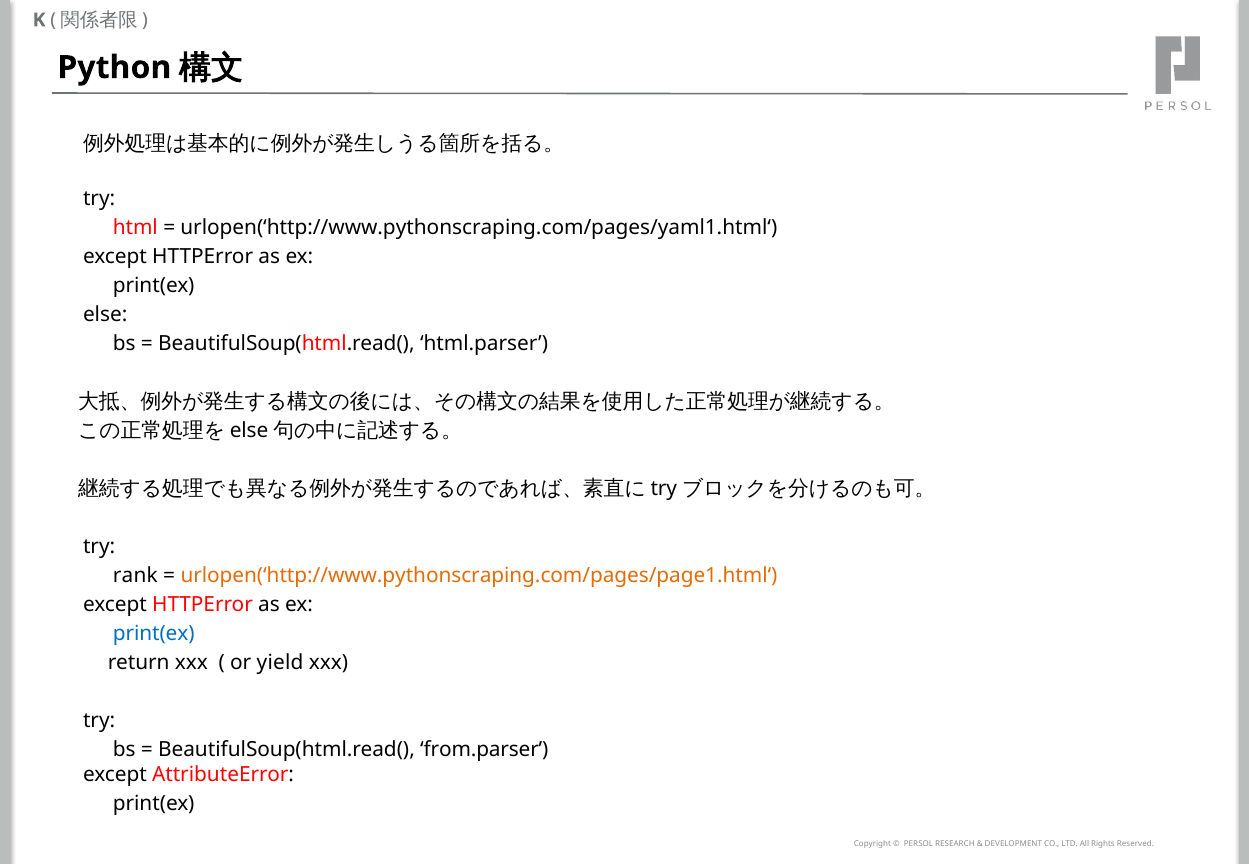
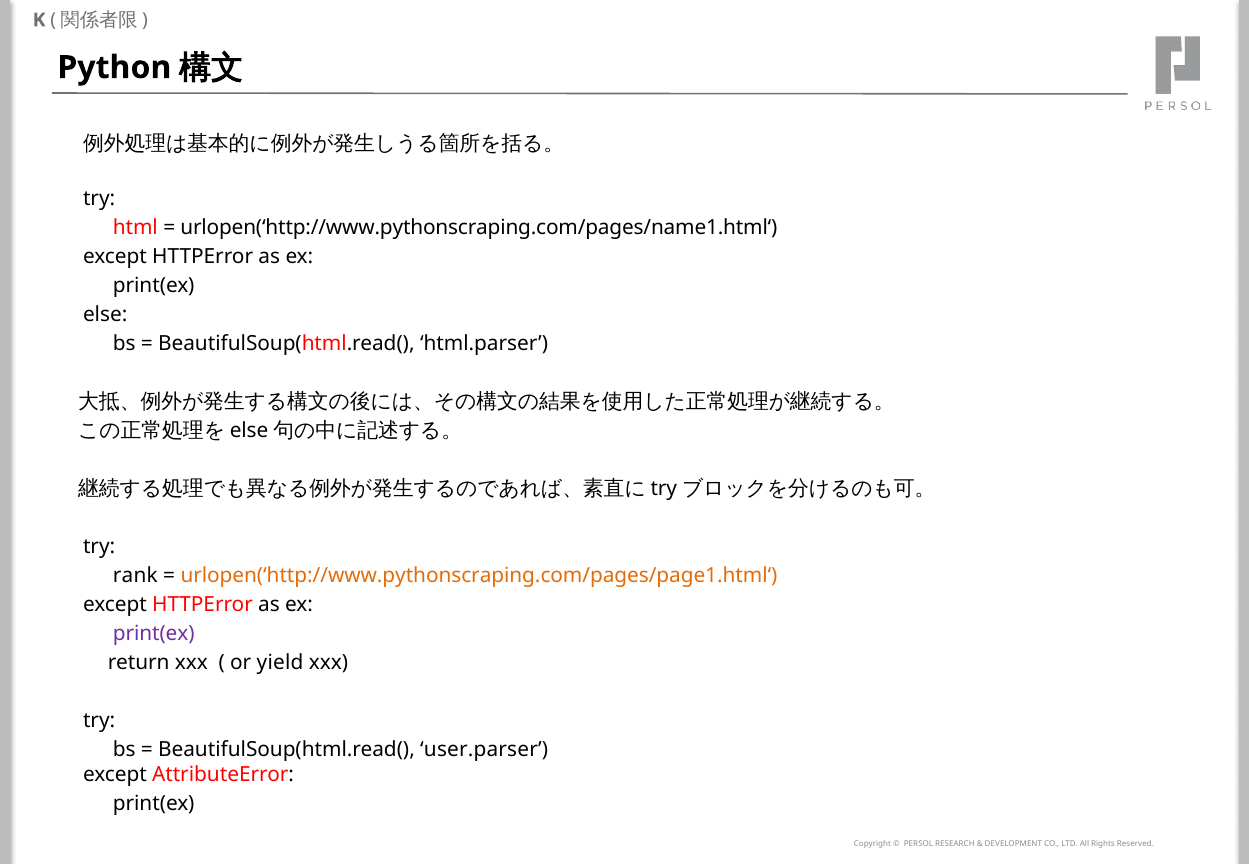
urlopen(‘http://www.pythonscraping.com/pages/yaml1.html‘: urlopen(‘http://www.pythonscraping.com/pages/yaml1.html‘ -> urlopen(‘http://www.pythonscraping.com/pages/name1.html‘
print(ex at (154, 634) colour: blue -> purple
from.parser: from.parser -> user.parser
